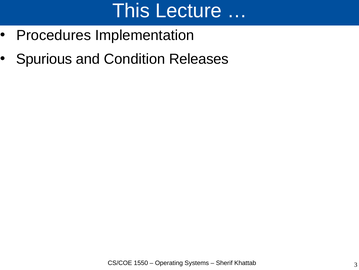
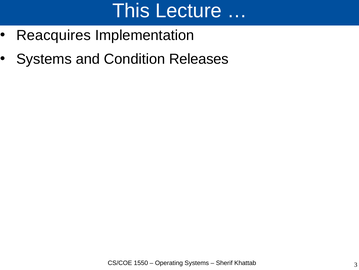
Procedures: Procedures -> Reacquires
Spurious at (44, 59): Spurious -> Systems
